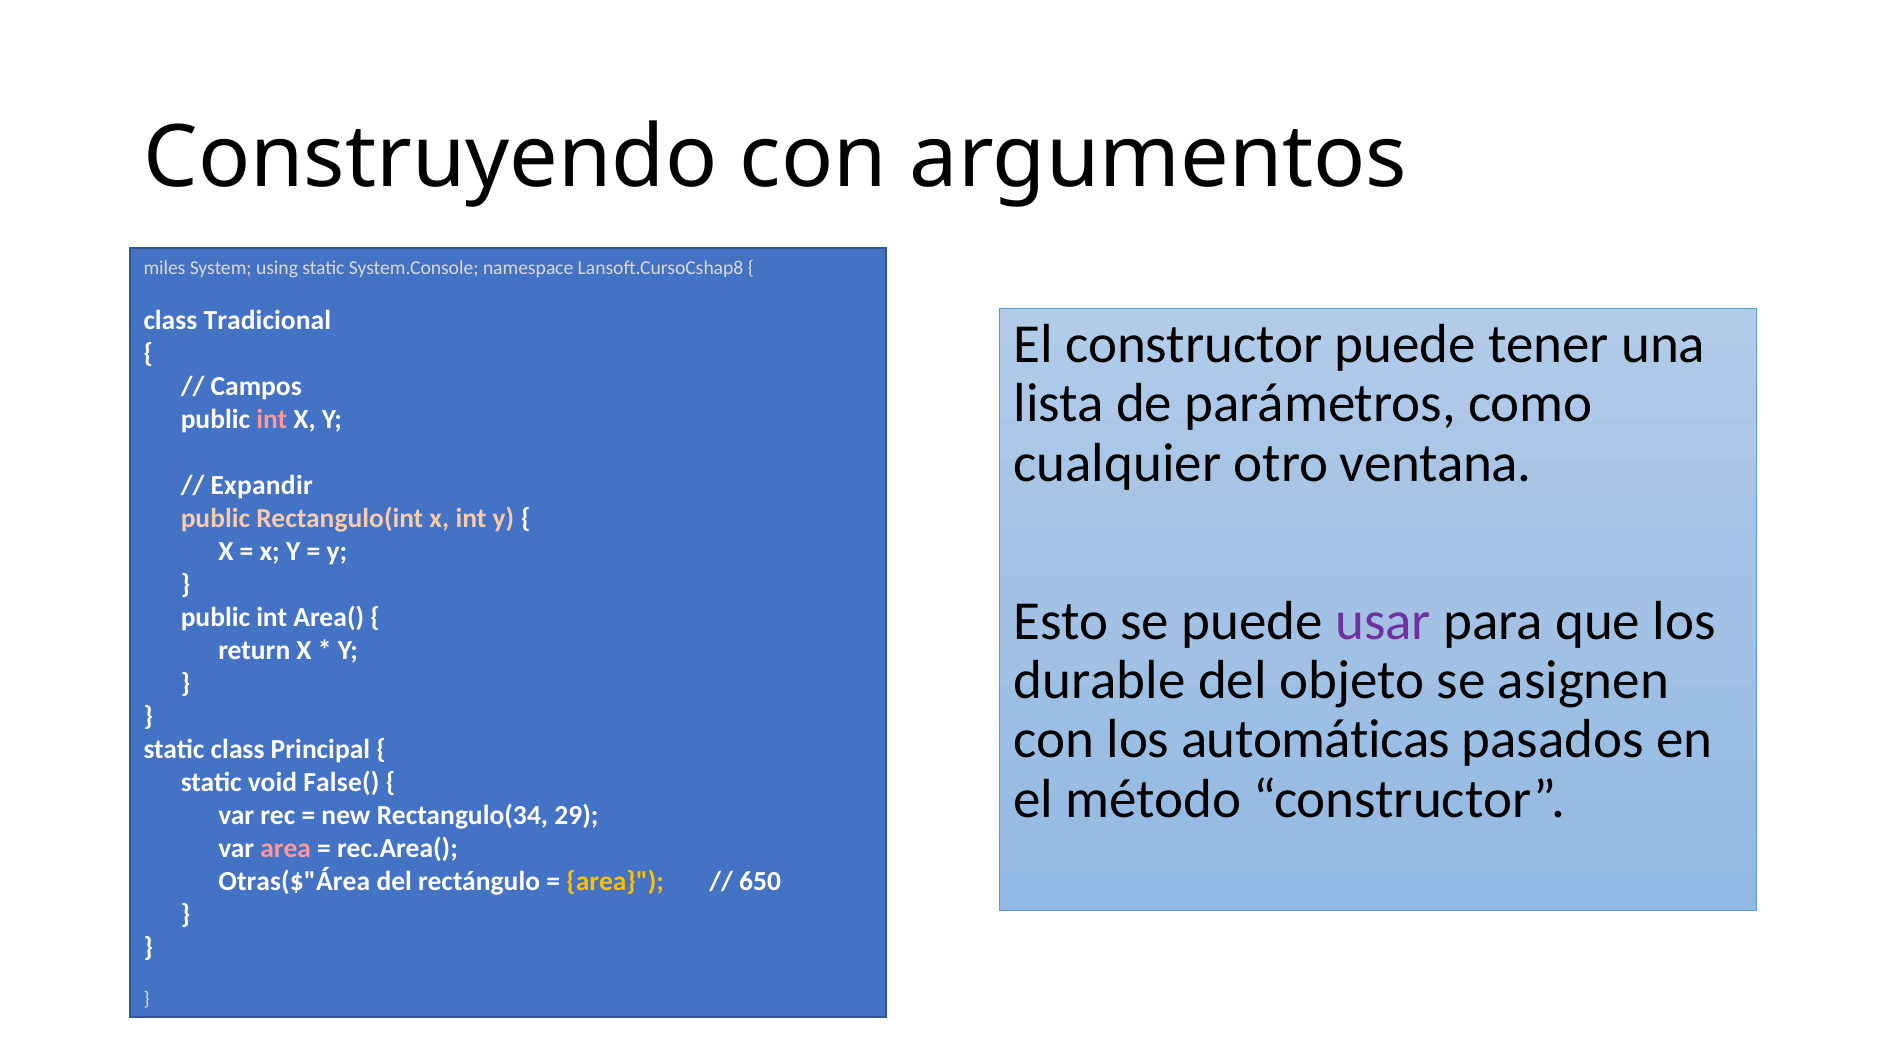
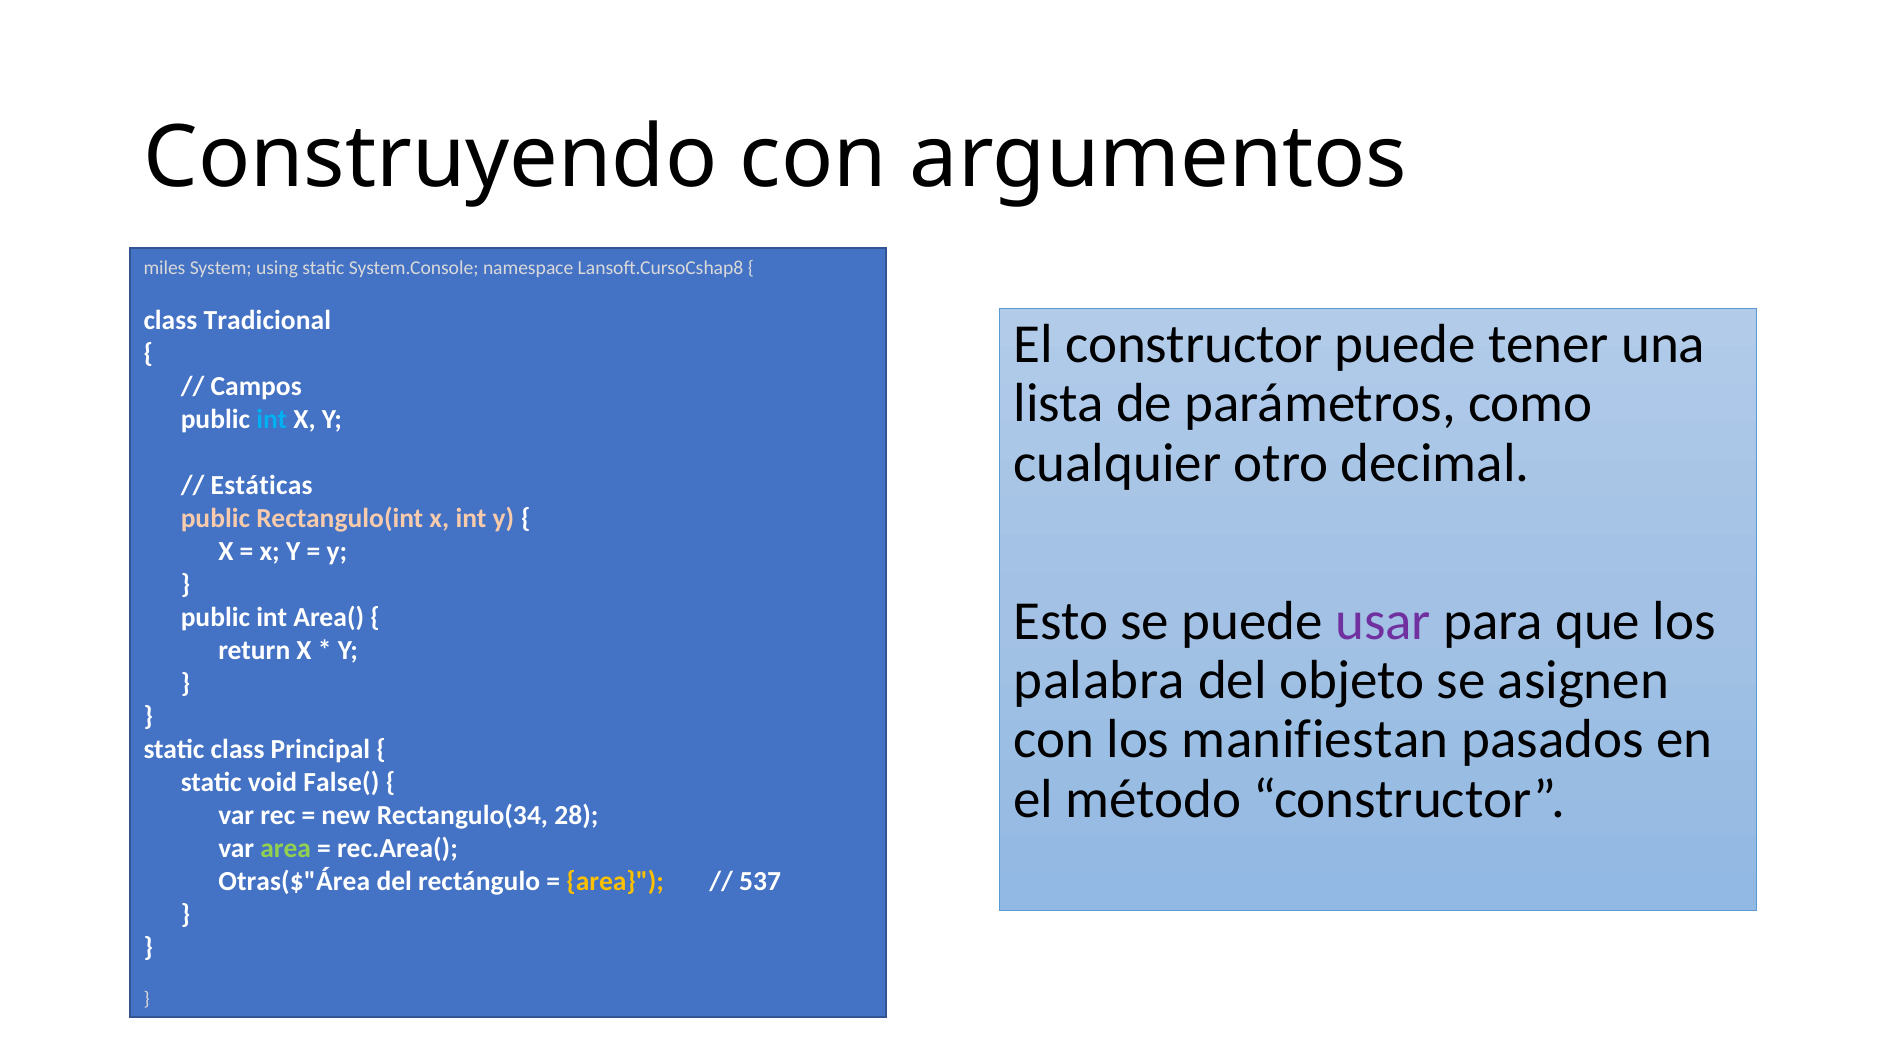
int at (272, 419) colour: pink -> light blue
ventana: ventana -> decimal
Expandir: Expandir -> Estáticas
durable: durable -> palabra
automáticas: automáticas -> manifiestan
29: 29 -> 28
area at (286, 849) colour: pink -> light green
650: 650 -> 537
